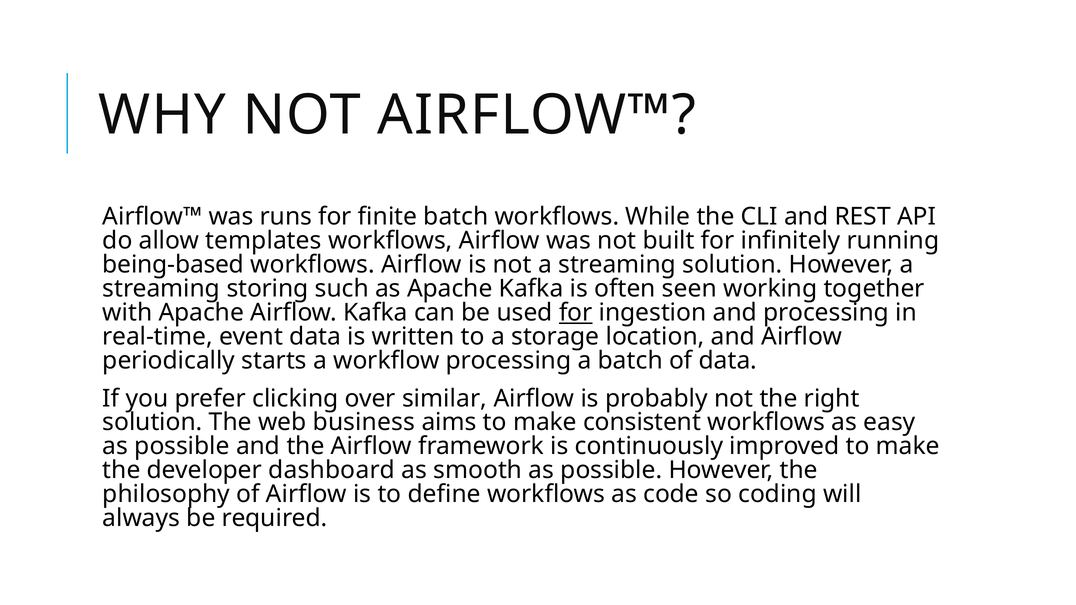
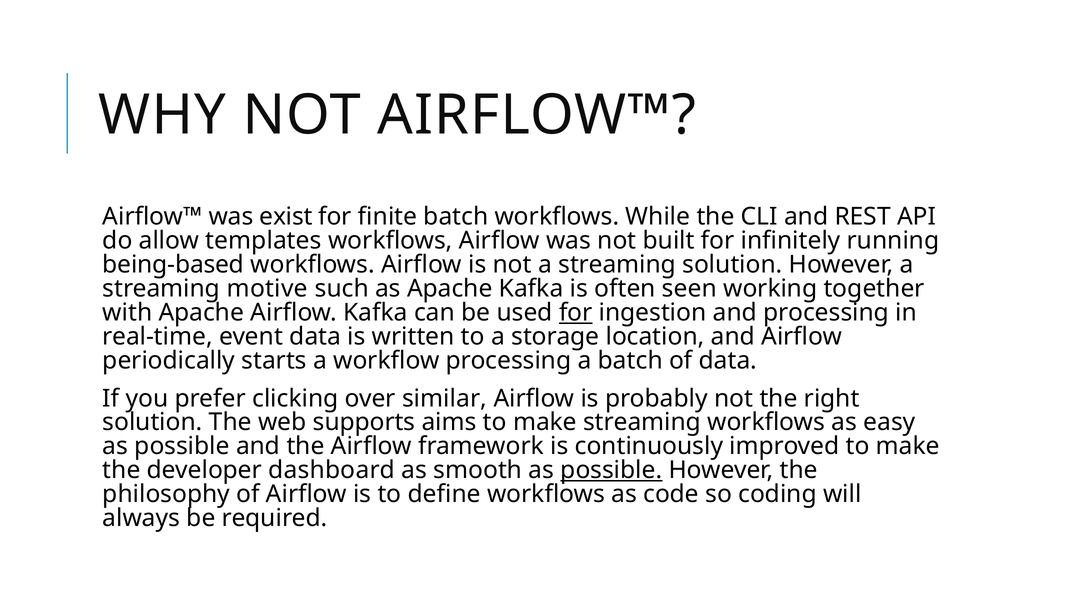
runs: runs -> exist
storing: storing -> motive
business: business -> supports
make consistent: consistent -> streaming
possible at (611, 470) underline: none -> present
